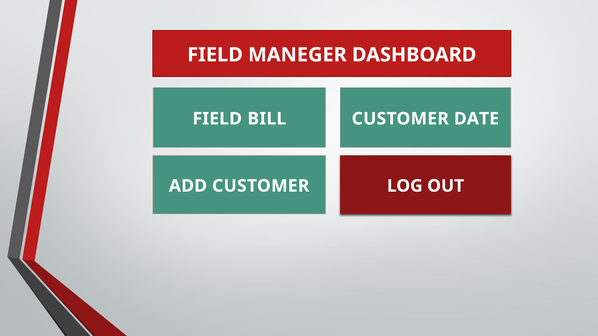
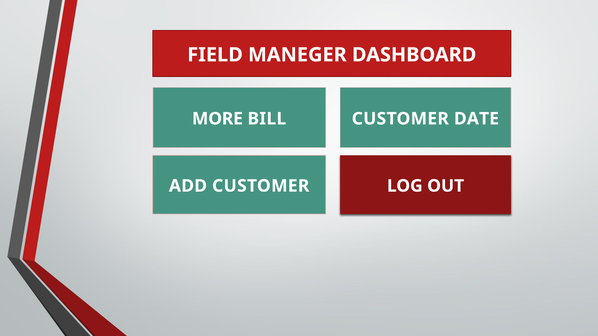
FIELD at (217, 119): FIELD -> MORE
